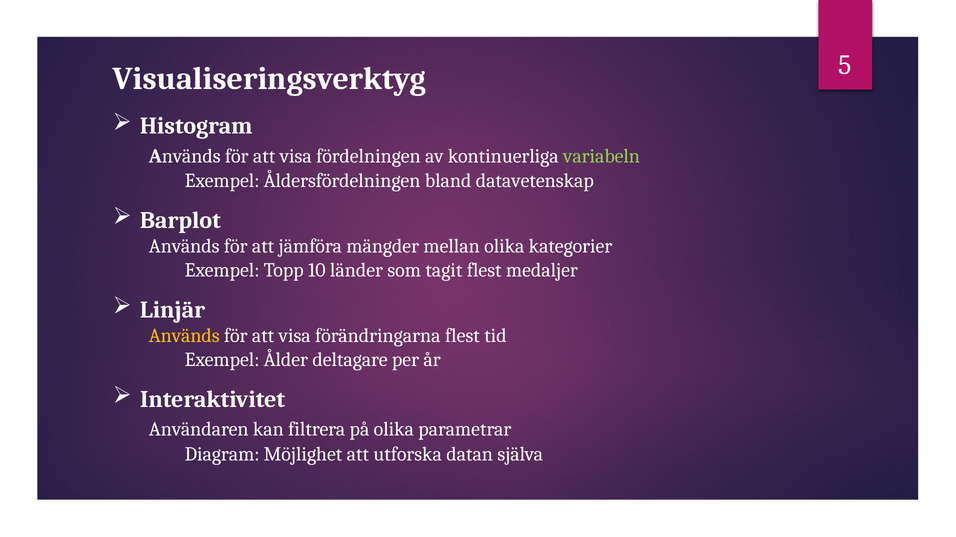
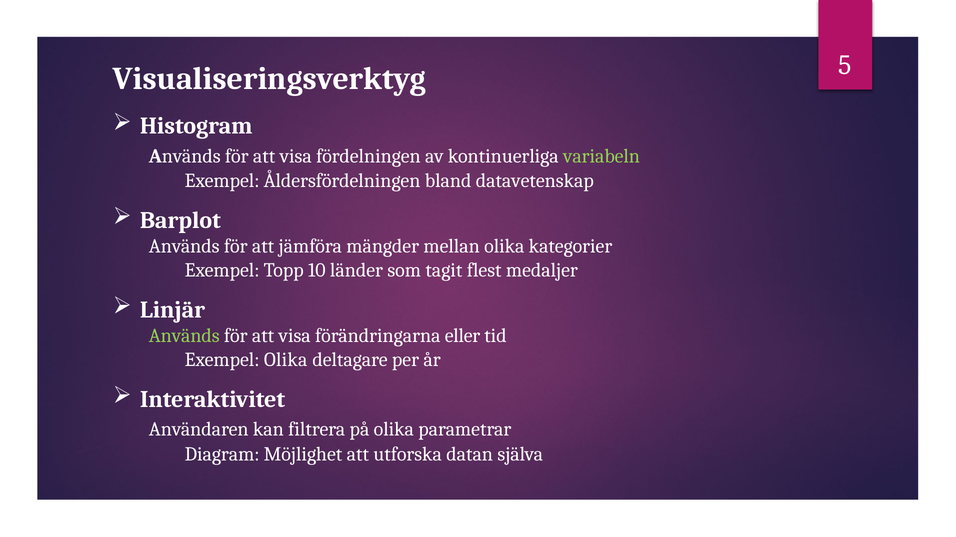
Används at (184, 336) colour: yellow -> light green
förändringarna flest: flest -> eller
Exempel Ålder: Ålder -> Olika
